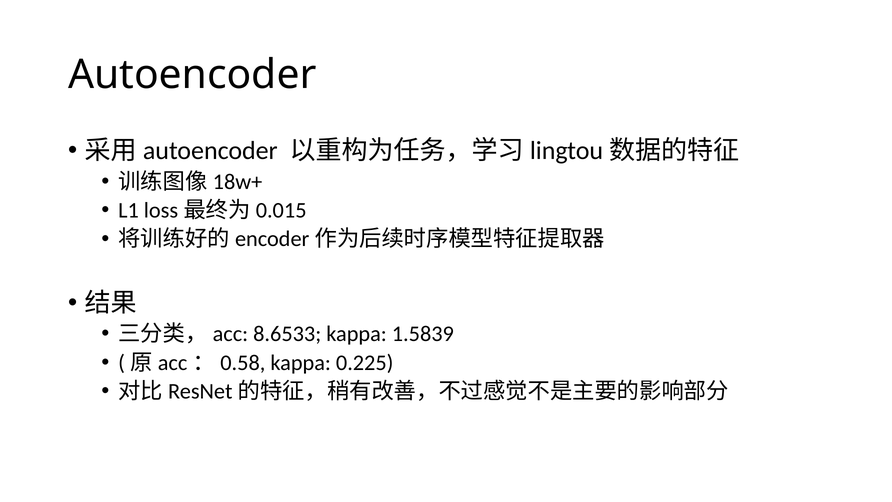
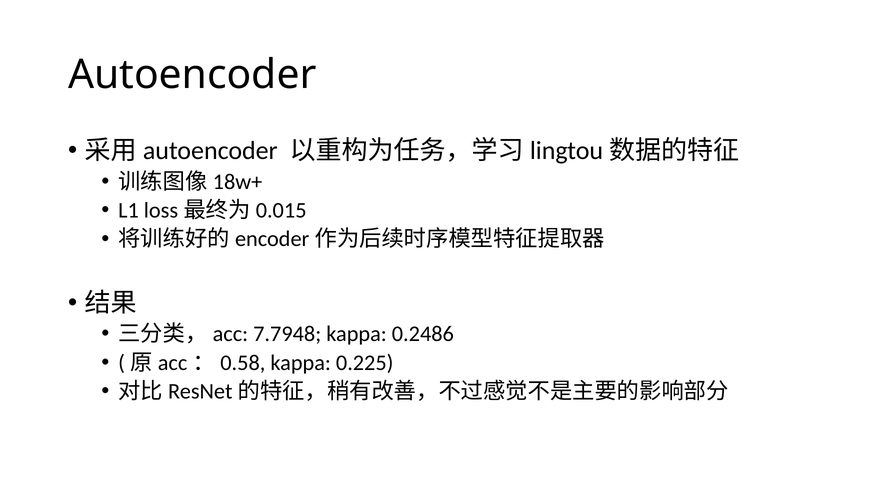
8.6533: 8.6533 -> 7.7948
1.5839: 1.5839 -> 0.2486
